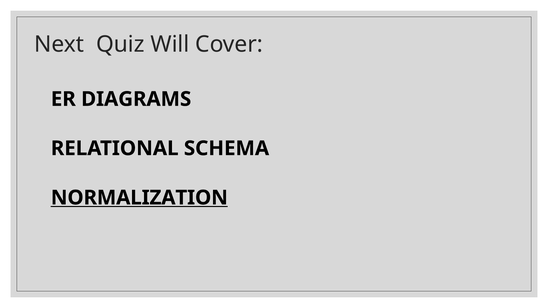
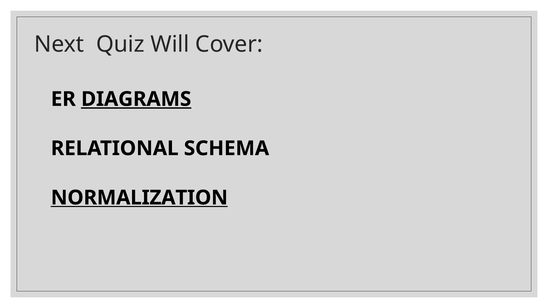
DIAGRAMS underline: none -> present
